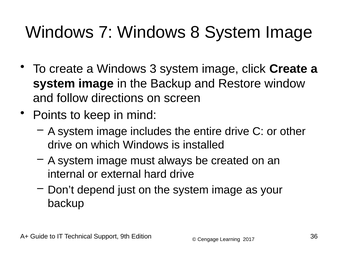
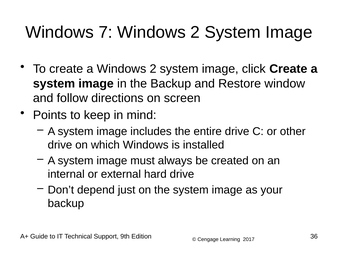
7 Windows 8: 8 -> 2
a Windows 3: 3 -> 2
